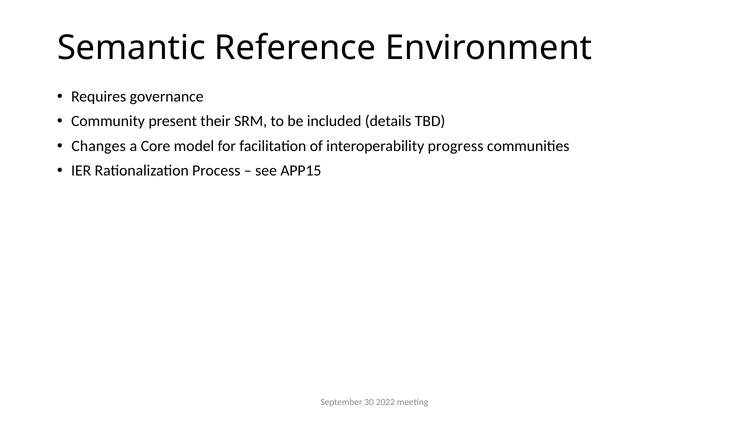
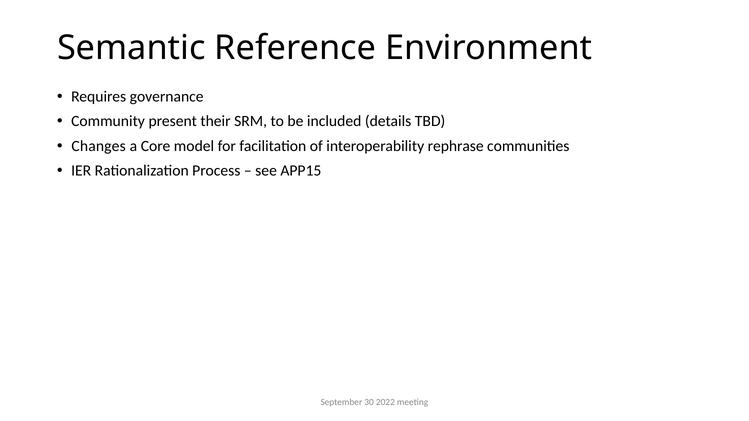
progress: progress -> rephrase
